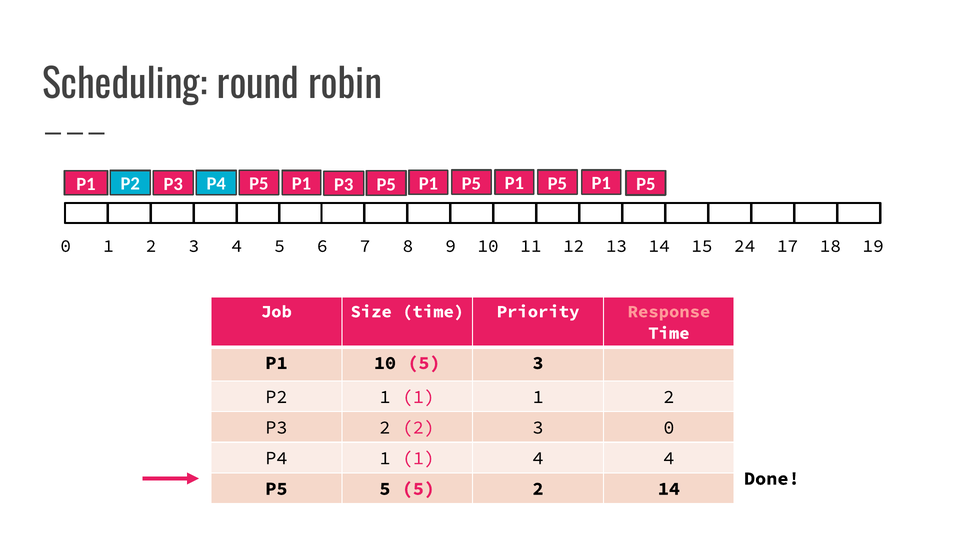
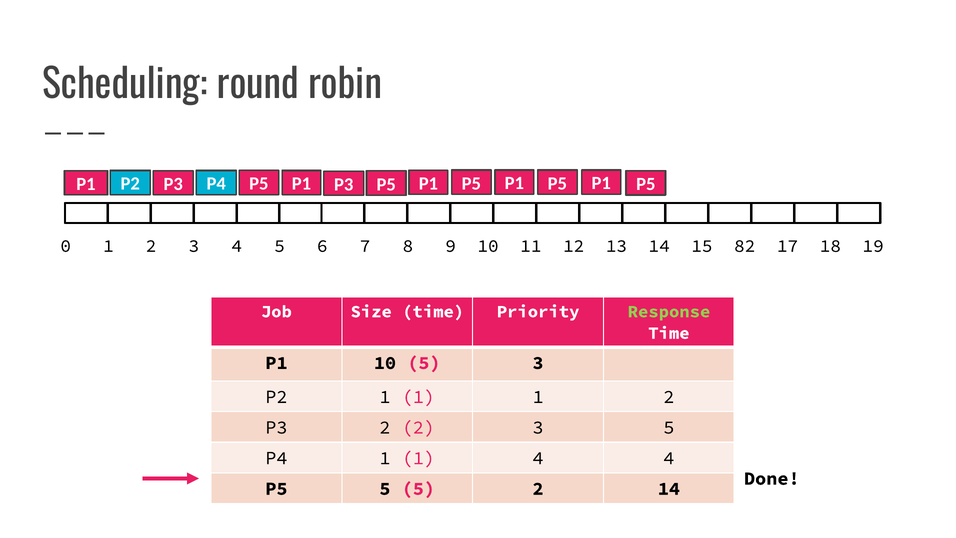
24: 24 -> 82
Response colour: pink -> light green
3 0: 0 -> 5
